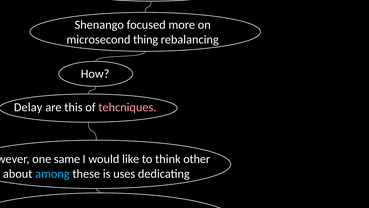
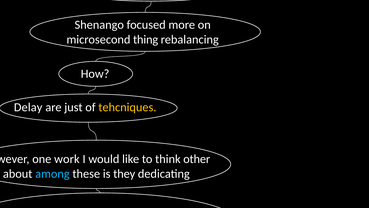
this: this -> just
tehcniques colour: pink -> yellow
same: same -> work
uses: uses -> they
